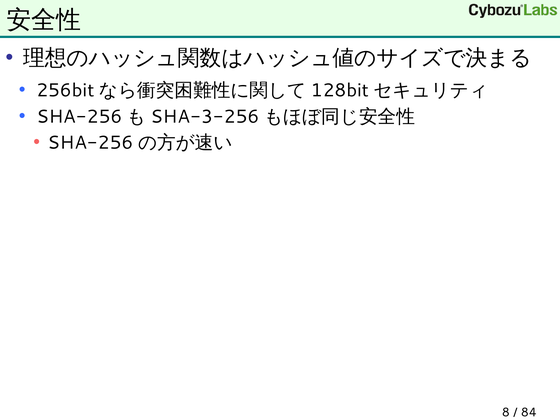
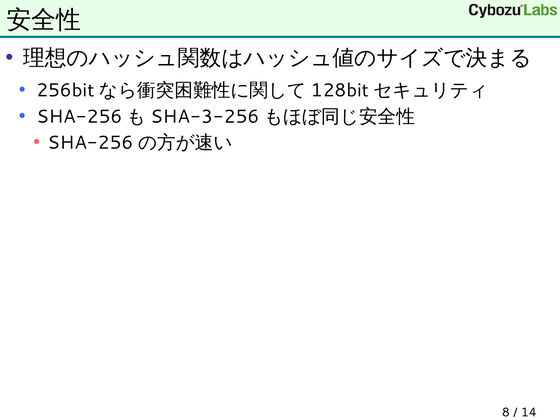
84: 84 -> 14
